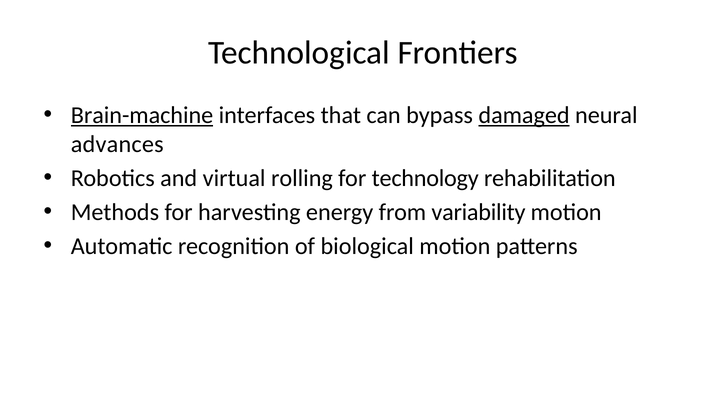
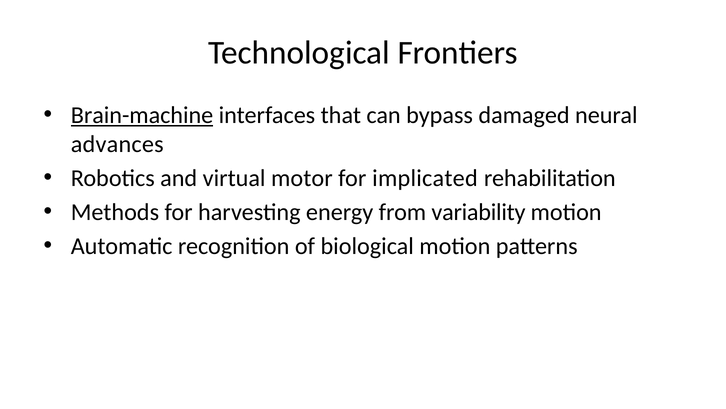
damaged underline: present -> none
rolling: rolling -> motor
technology: technology -> implicated
